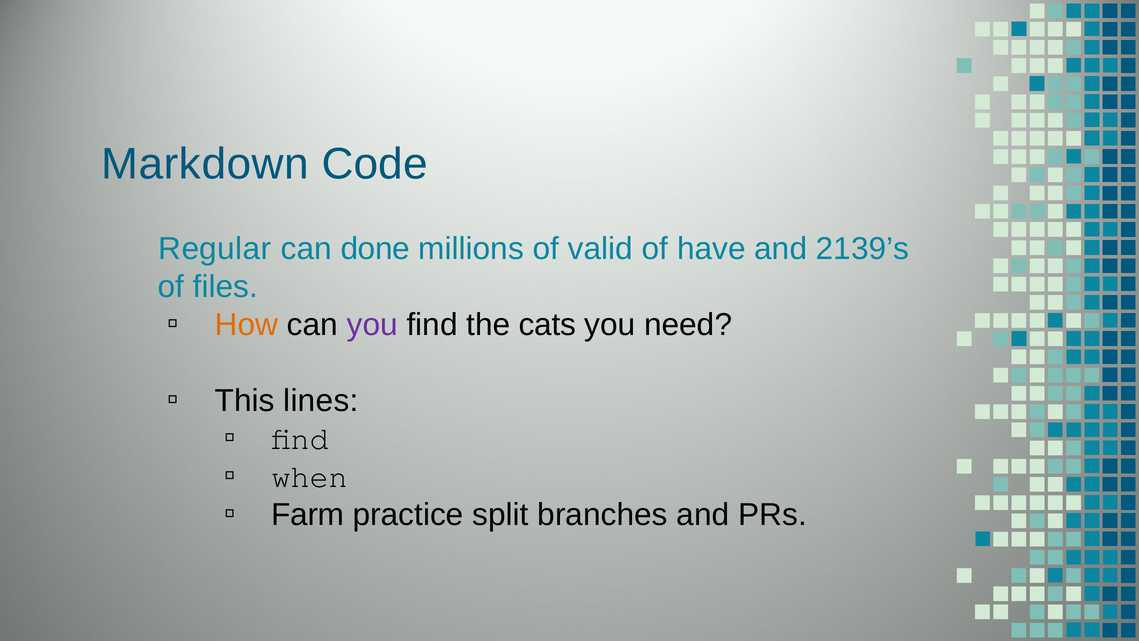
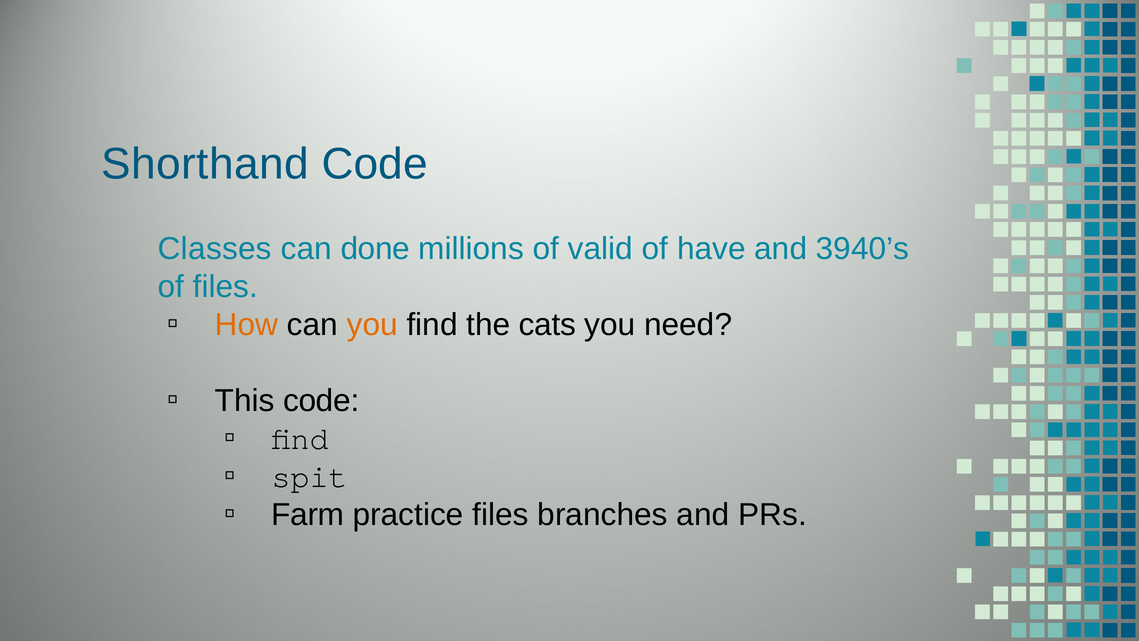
Markdown: Markdown -> Shorthand
Regular: Regular -> Classes
2139’s: 2139’s -> 3940’s
you at (372, 324) colour: purple -> orange
This lines: lines -> code
when: when -> spit
practice split: split -> files
